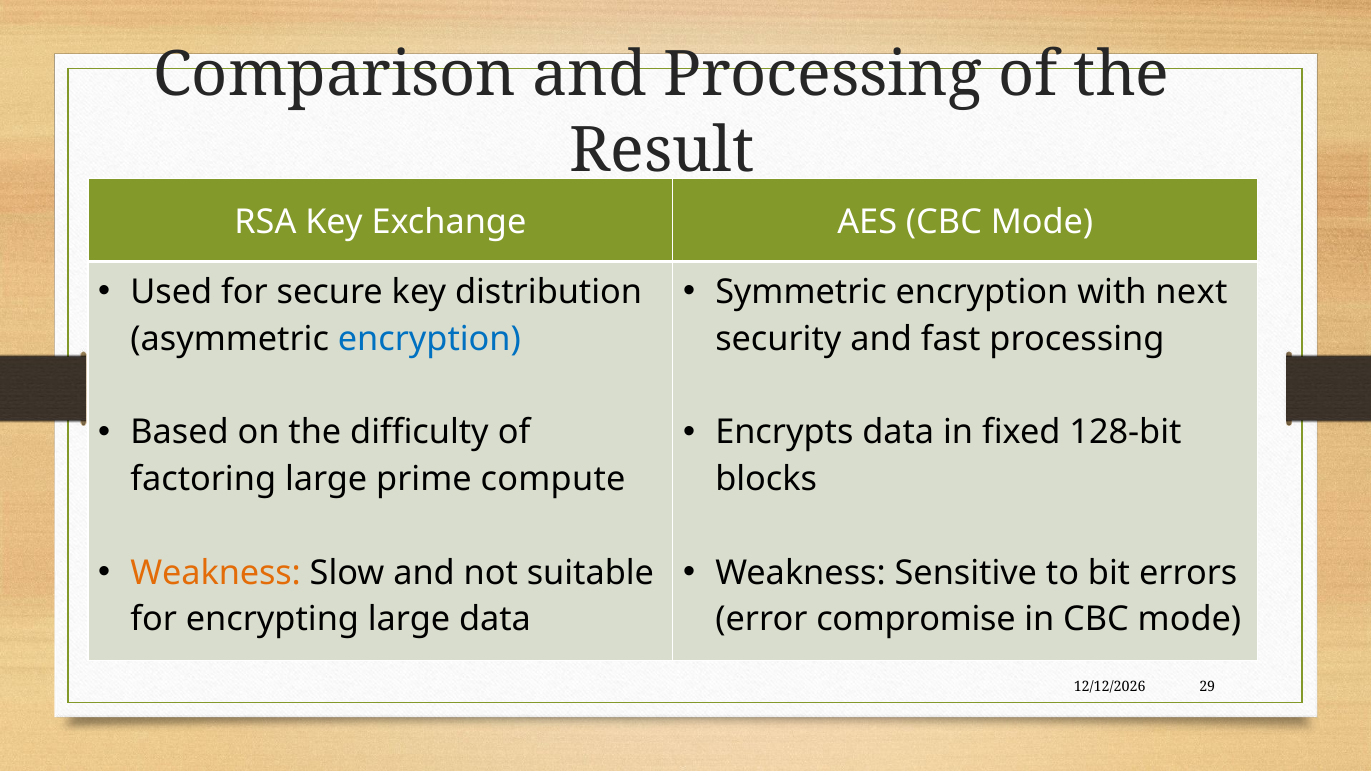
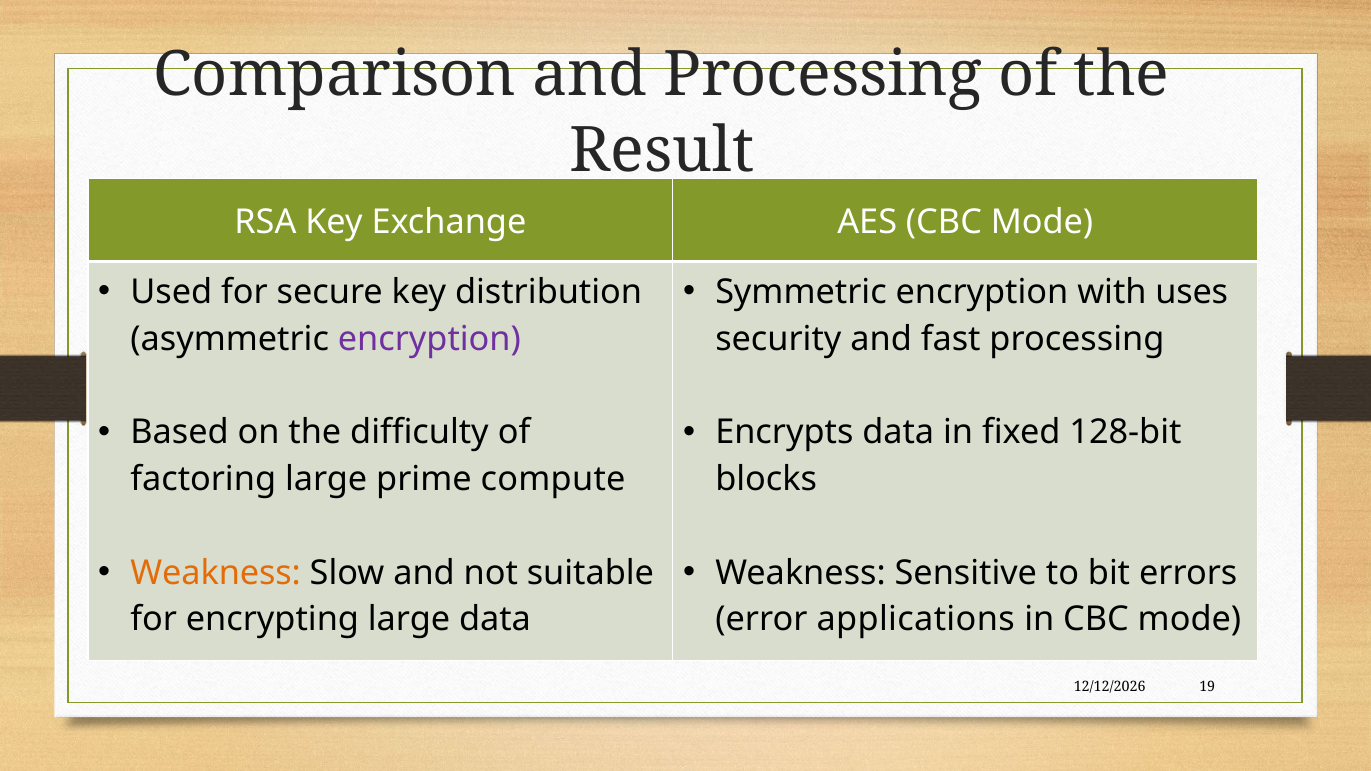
next: next -> uses
encryption at (429, 339) colour: blue -> purple
compromise: compromise -> applications
29: 29 -> 19
